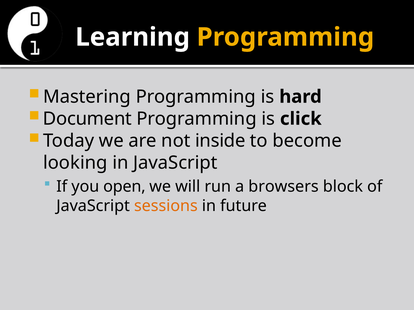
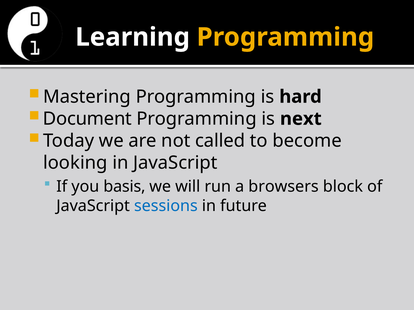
click: click -> next
inside: inside -> called
open: open -> basis
sessions colour: orange -> blue
